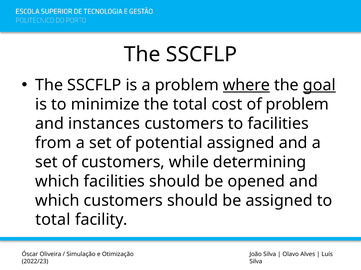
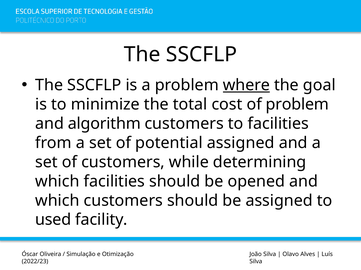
goal underline: present -> none
instances: instances -> algorithm
total at (53, 220): total -> used
